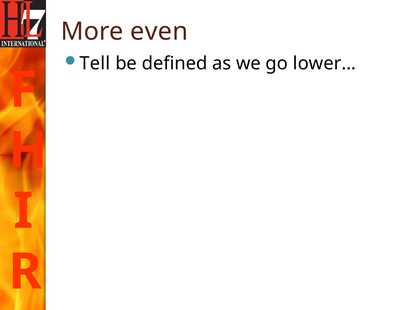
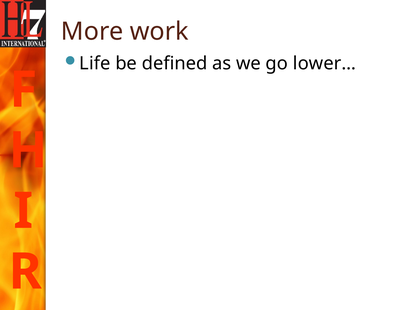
even: even -> work
Tell: Tell -> Life
